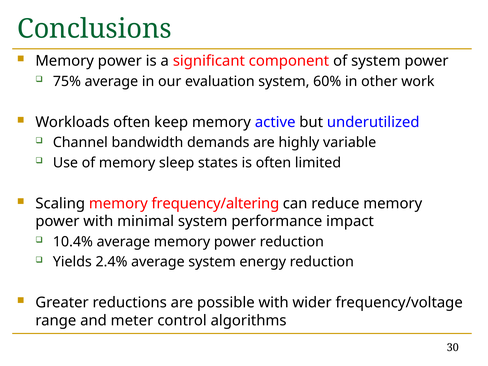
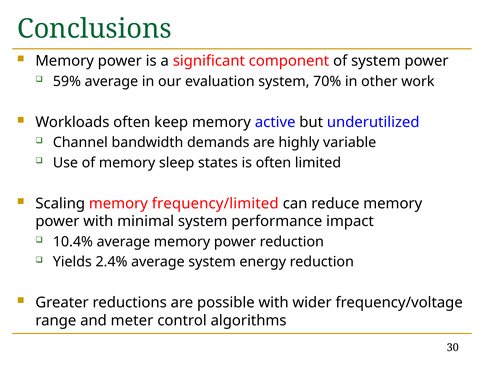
75%: 75% -> 59%
60%: 60% -> 70%
frequency/altering: frequency/altering -> frequency/limited
